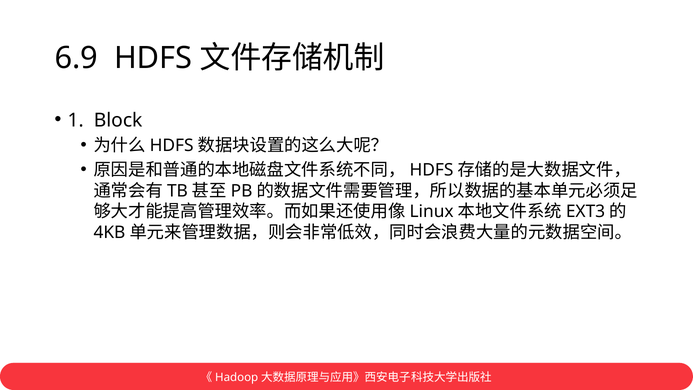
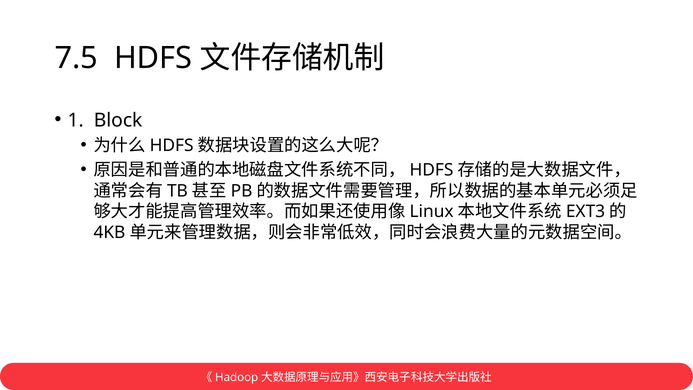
6.9: 6.9 -> 7.5
